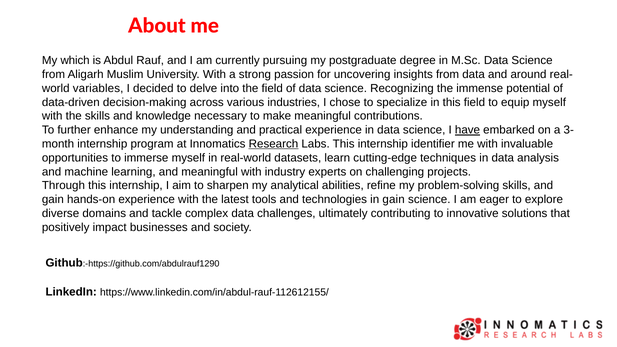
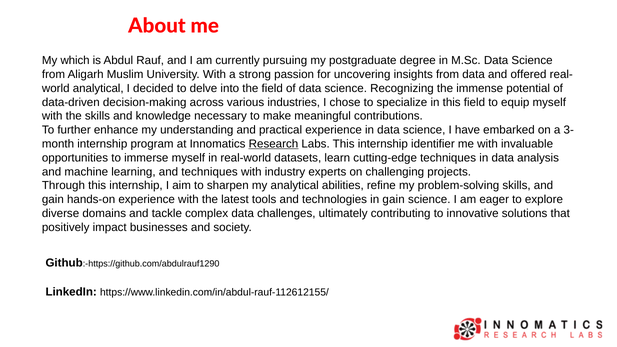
around: around -> offered
variables at (98, 88): variables -> analytical
have underline: present -> none
and meaningful: meaningful -> techniques
